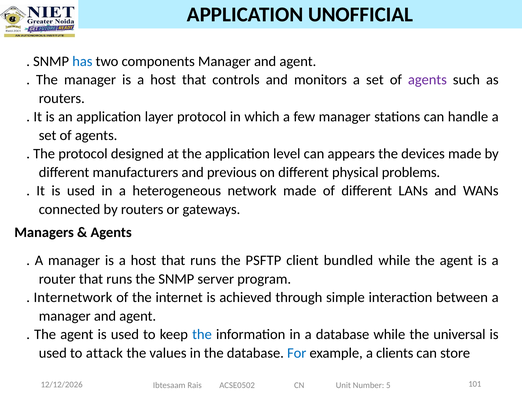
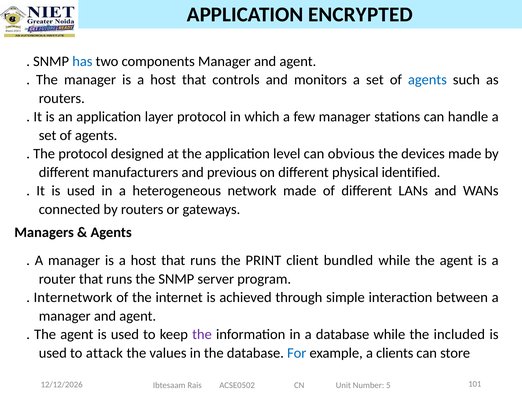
UNOFFICIAL: UNOFFICIAL -> ENCRYPTED
agents at (427, 80) colour: purple -> blue
appears: appears -> obvious
problems: problems -> identified
PSFTP: PSFTP -> PRINT
the at (202, 335) colour: blue -> purple
universal: universal -> included
